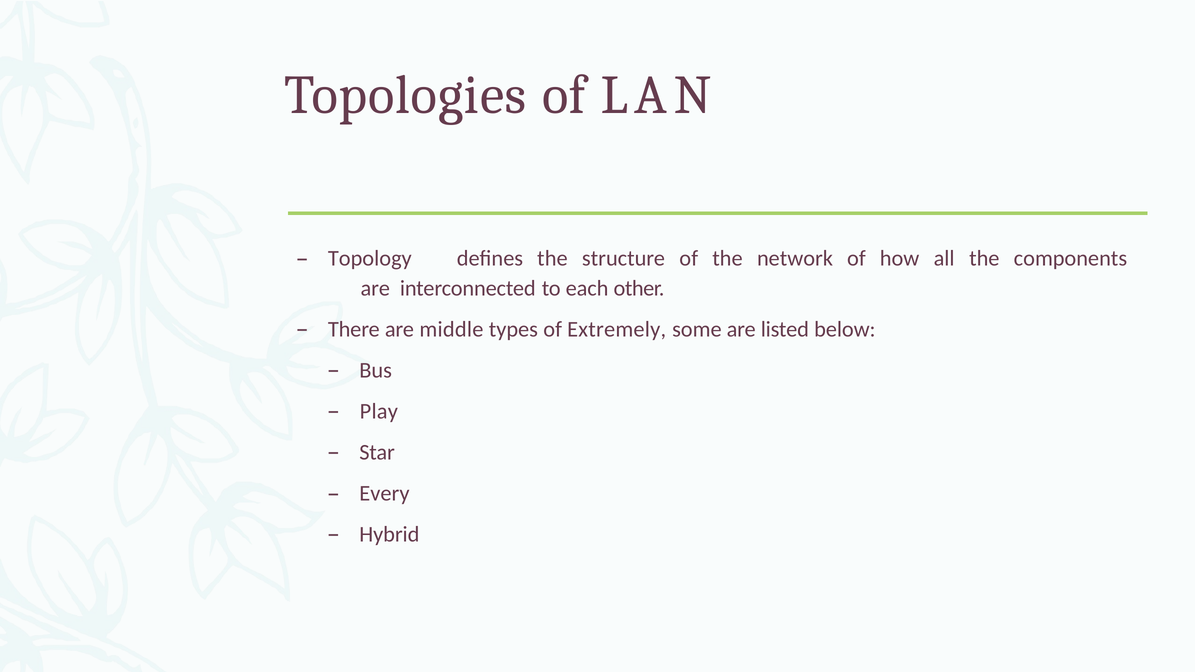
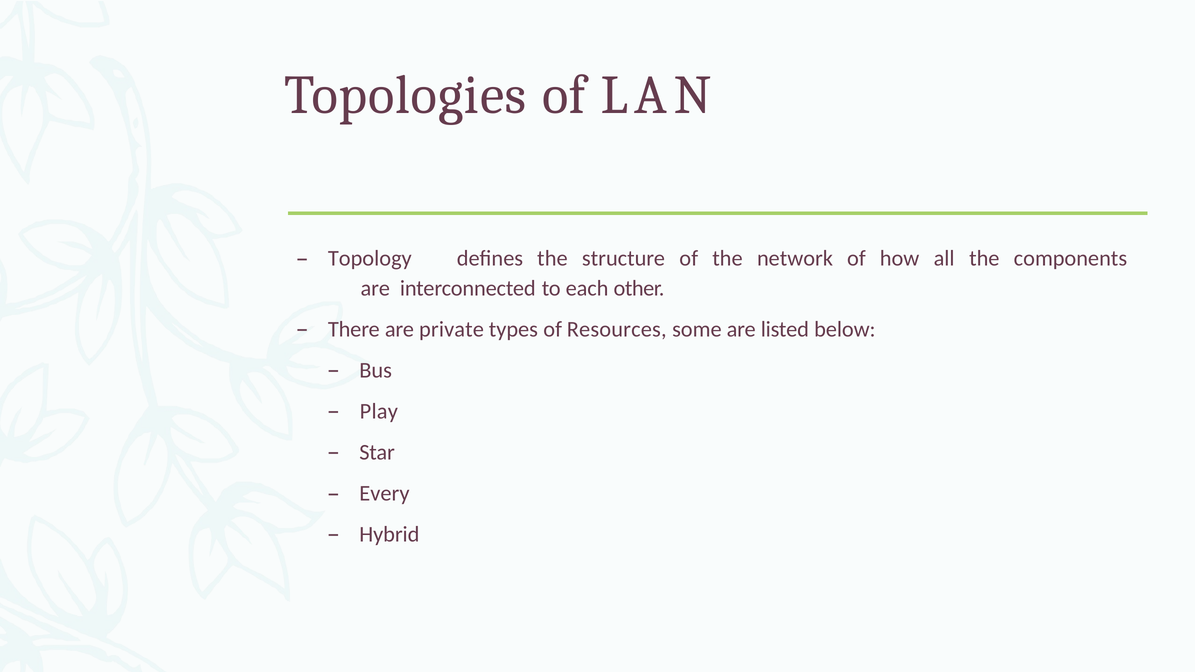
middle: middle -> private
Extremely: Extremely -> Resources
